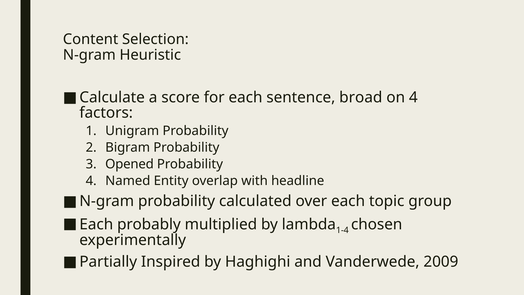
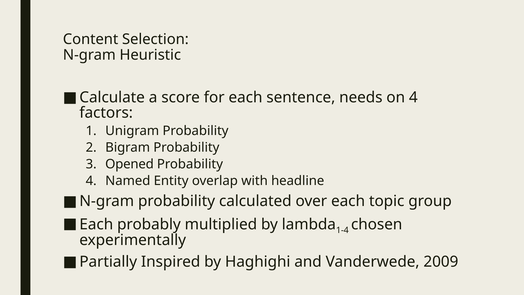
broad: broad -> needs
